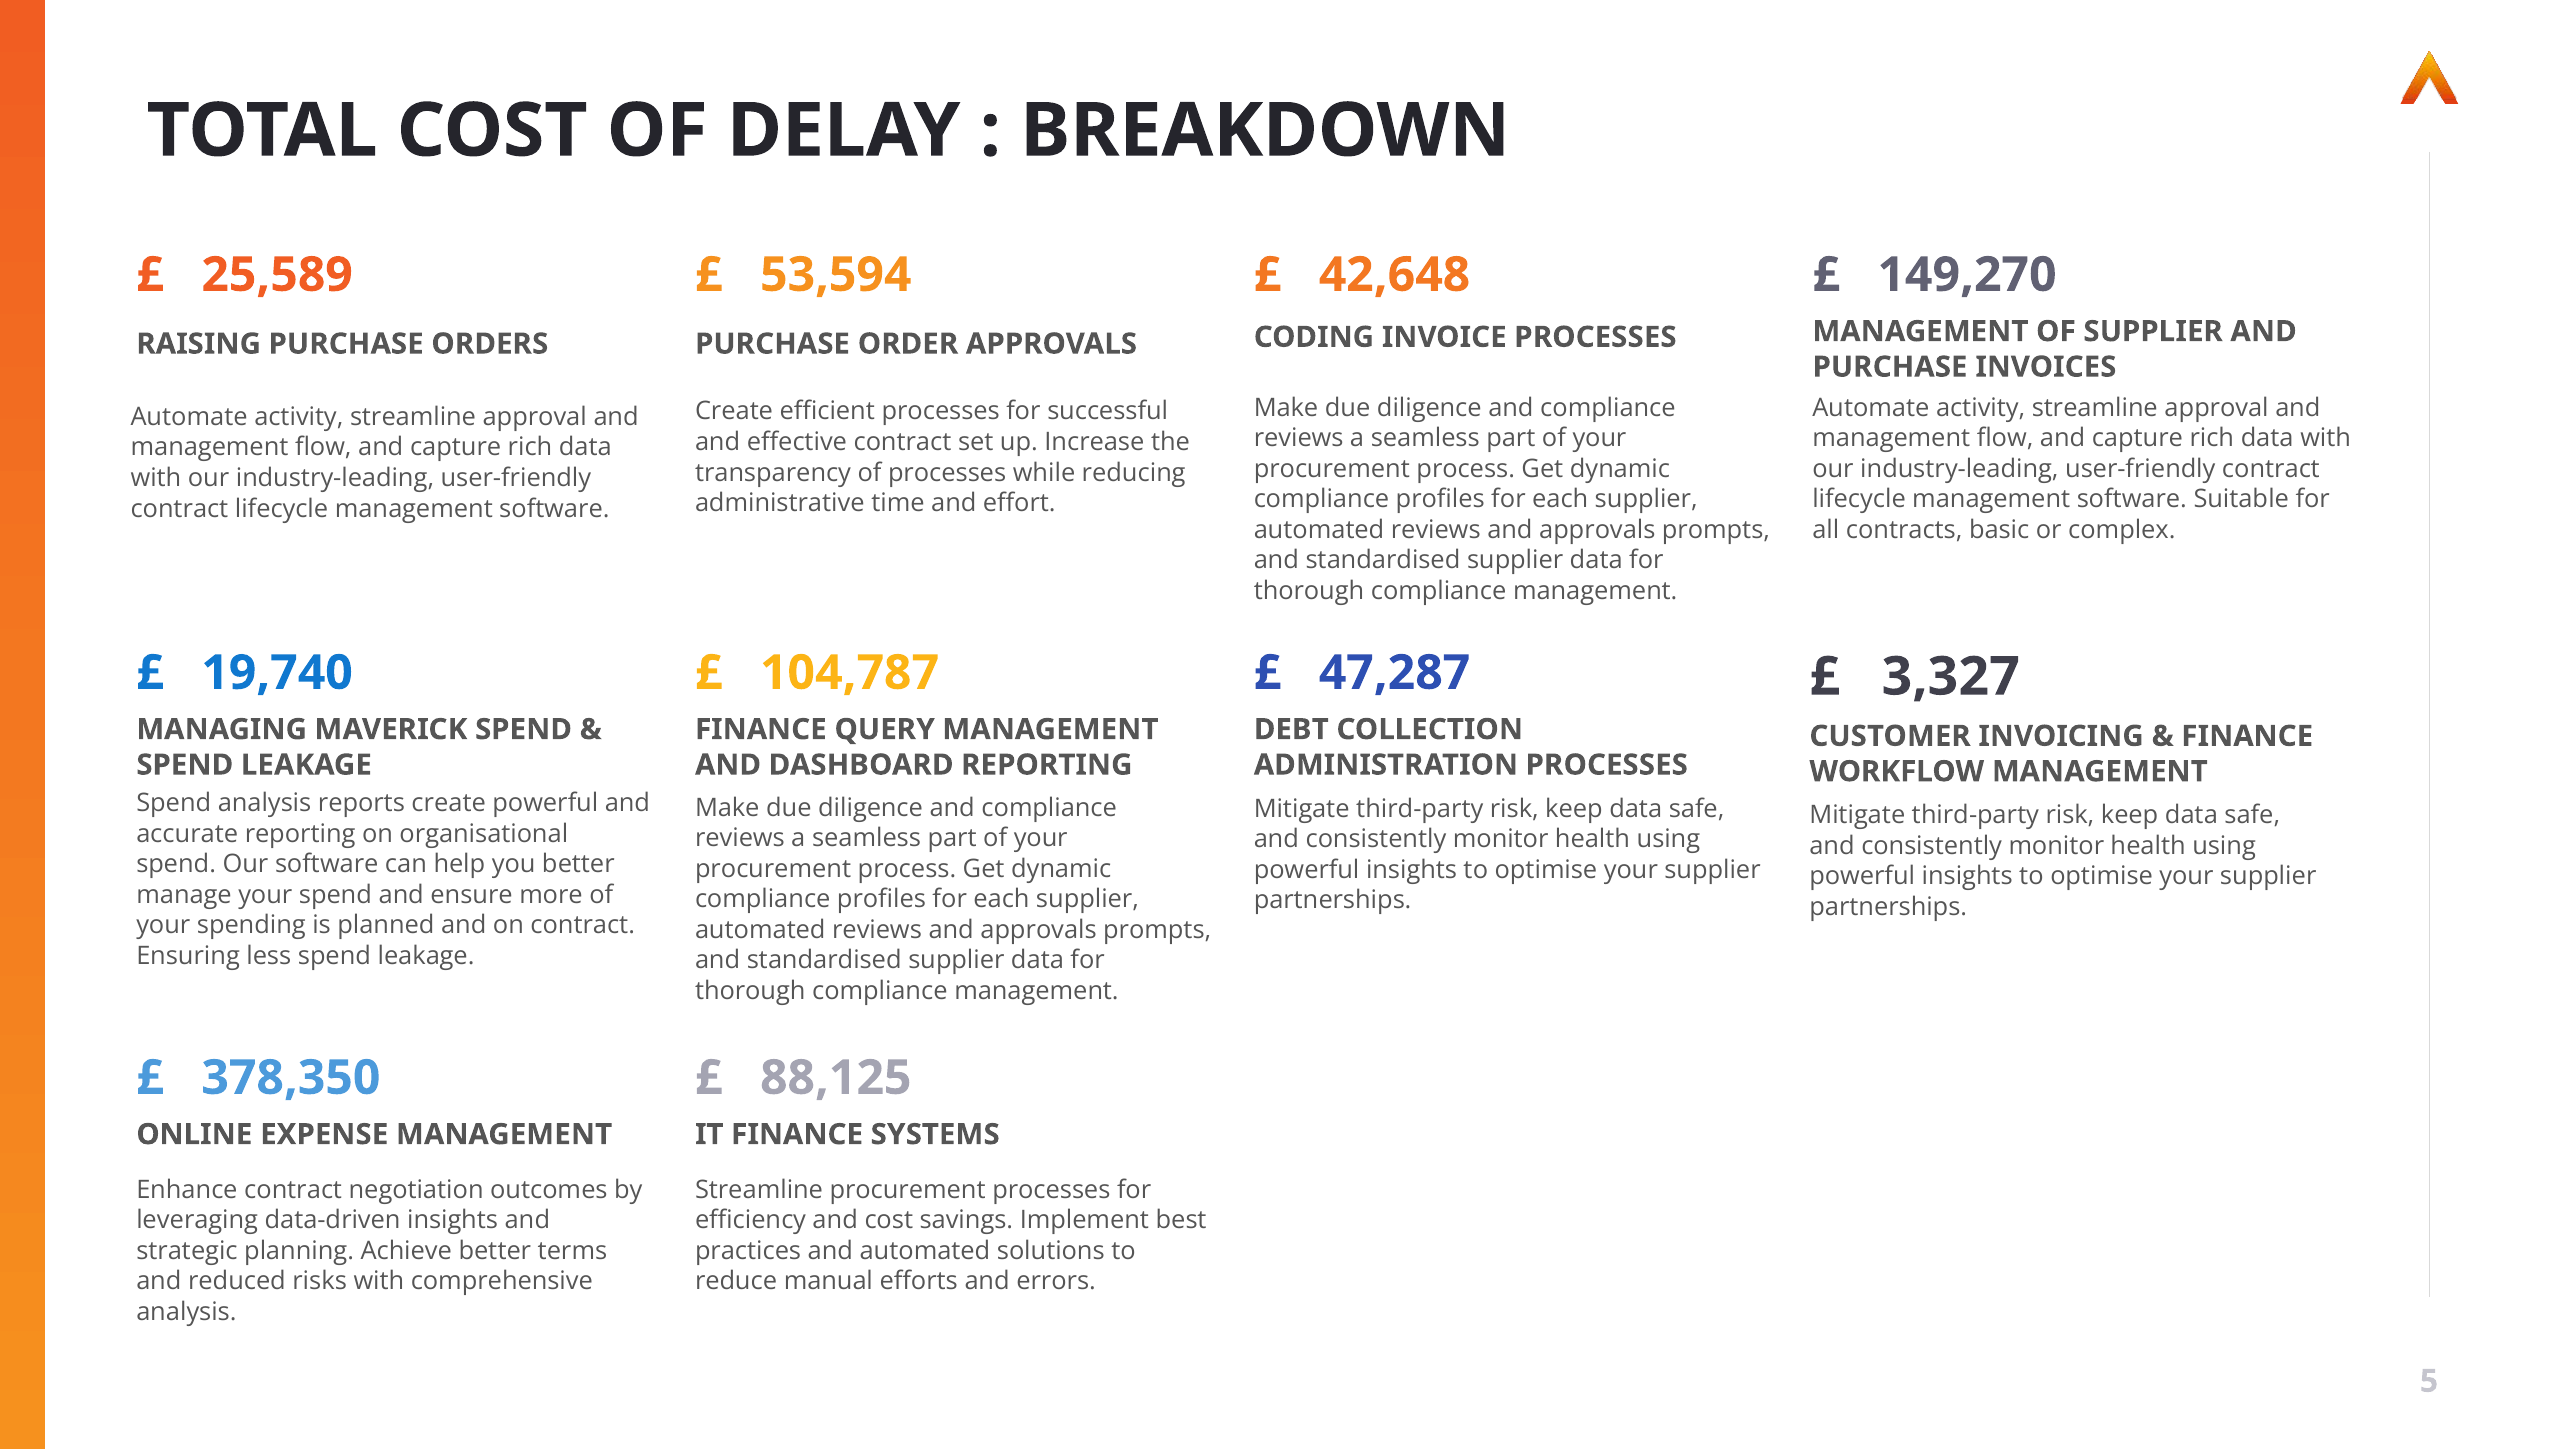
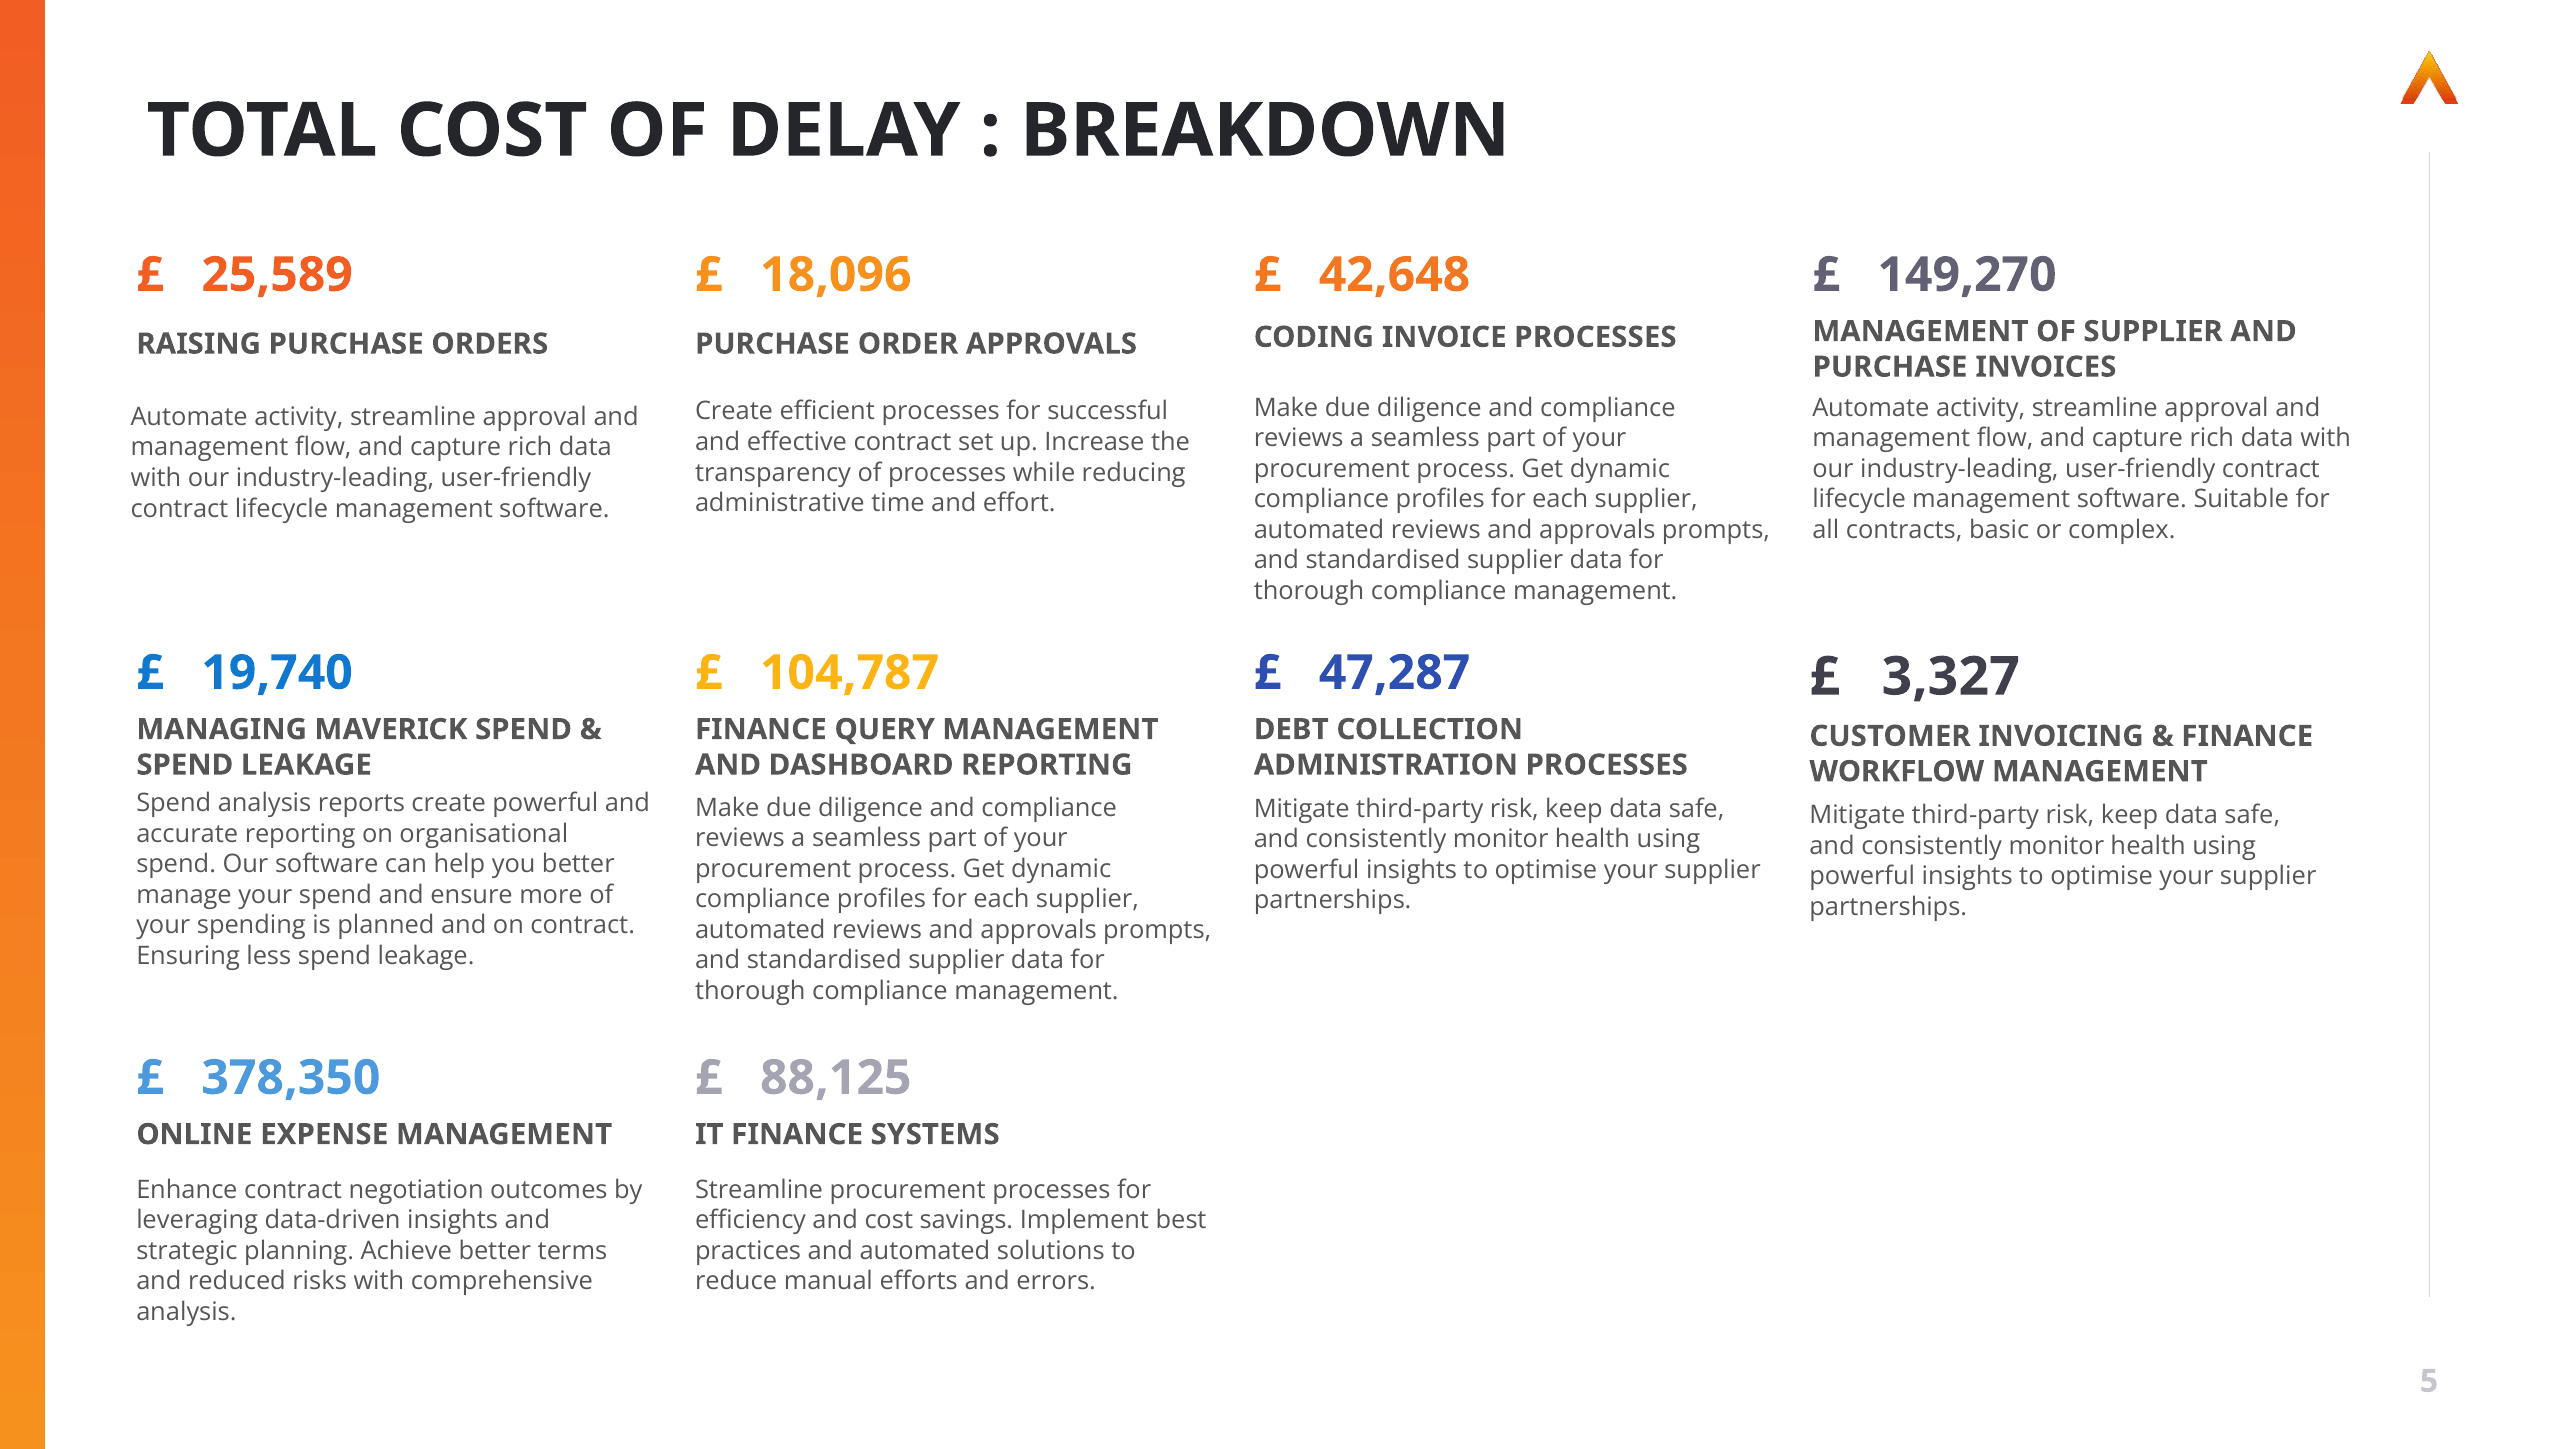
53,594: 53,594 -> 18,096
